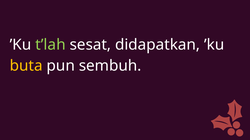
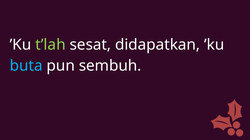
buta colour: yellow -> light blue
